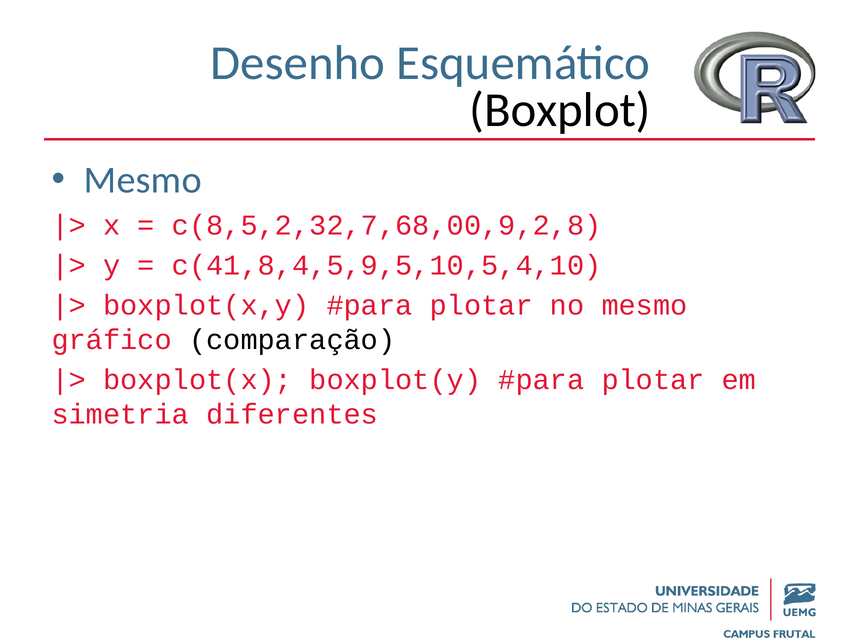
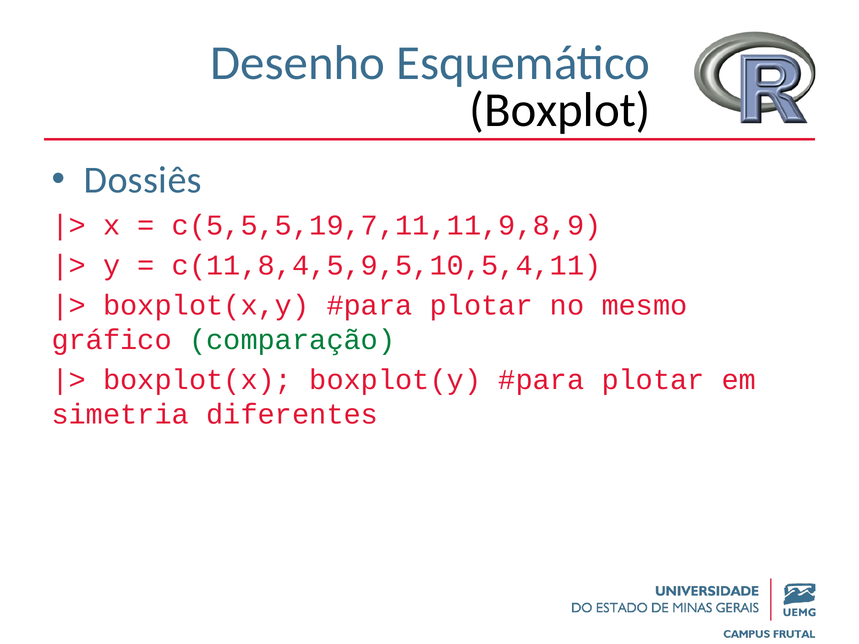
Mesmo at (143, 180): Mesmo -> Dossiês
c(8,5,2,32,7,68,00,9,2,8: c(8,5,2,32,7,68,00,9,2,8 -> c(5,5,5,19,7,11,11,9,8,9
c(41,8,4,5,9,5,10,5,4,10: c(41,8,4,5,9,5,10,5,4,10 -> c(11,8,4,5,9,5,10,5,4,11
comparação colour: black -> green
